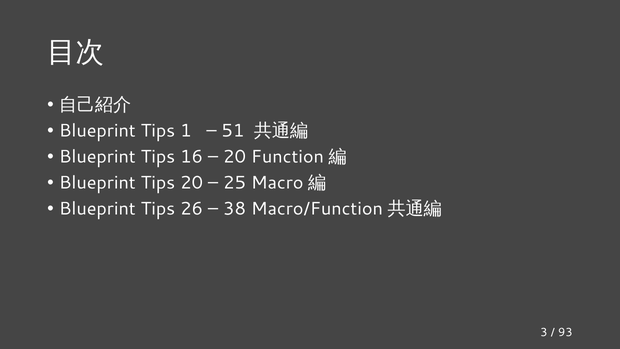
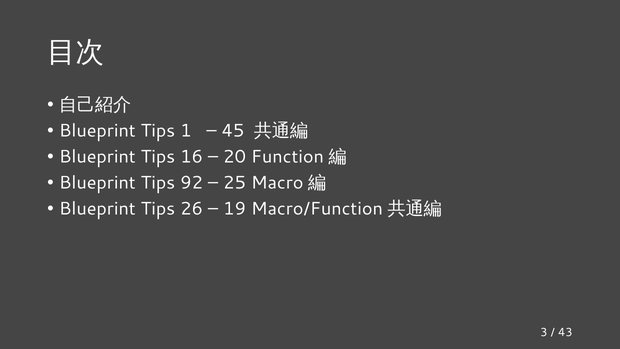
51: 51 -> 45
Tips 20: 20 -> 92
38: 38 -> 19
93: 93 -> 43
